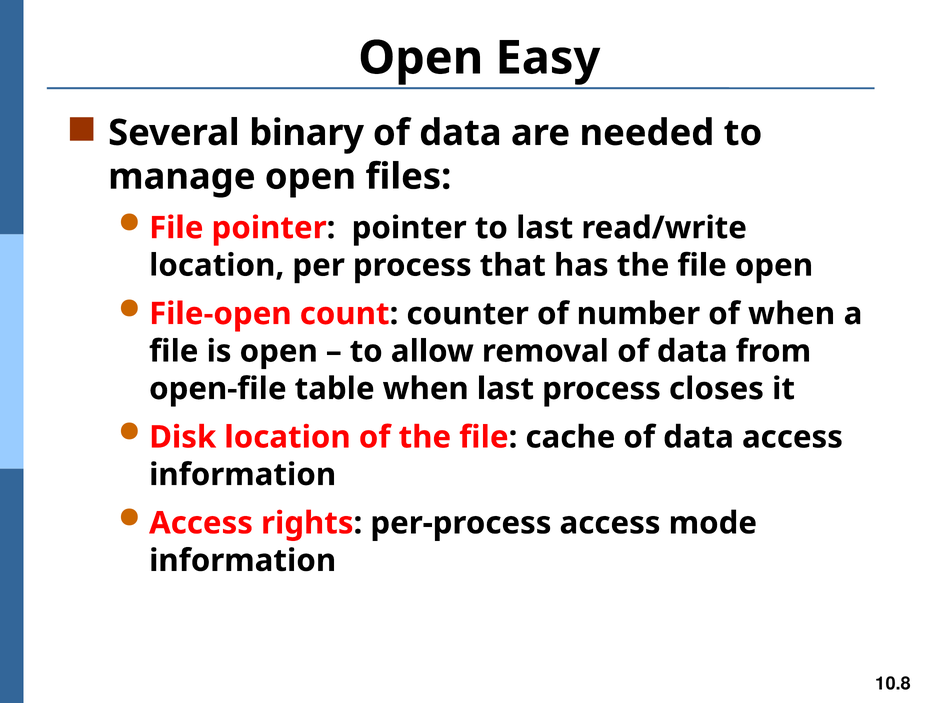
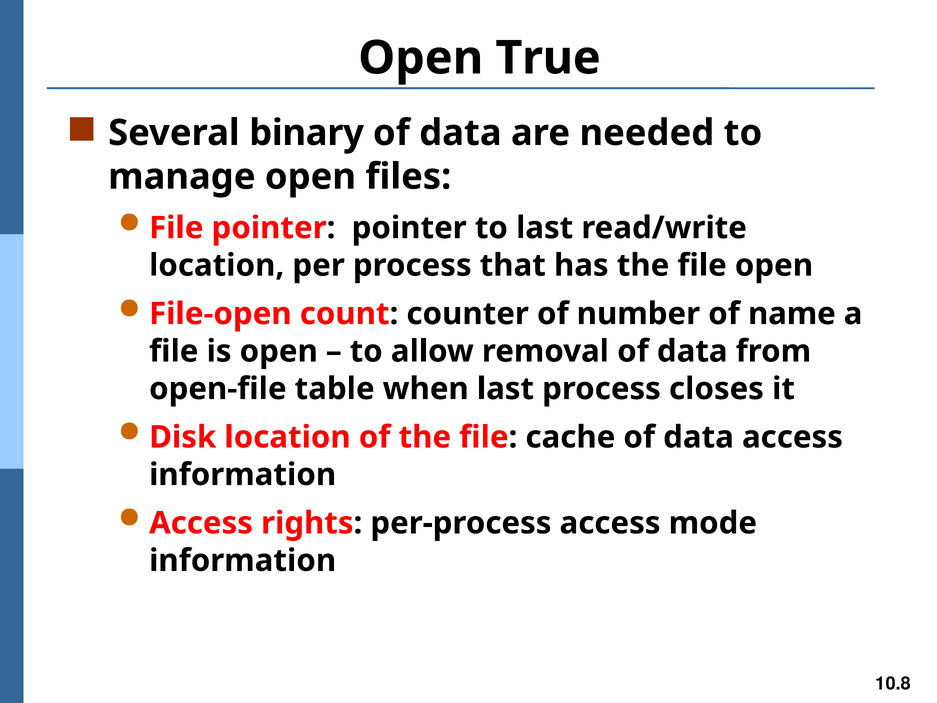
Easy: Easy -> True
of when: when -> name
